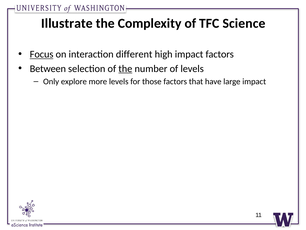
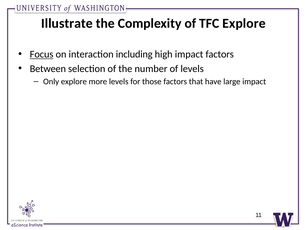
TFC Science: Science -> Explore
different: different -> including
the at (125, 69) underline: present -> none
